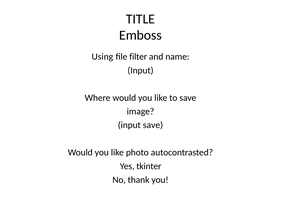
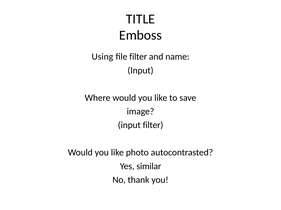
input save: save -> filter
tkinter: tkinter -> similar
